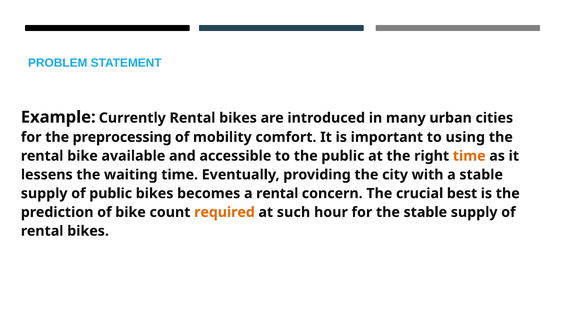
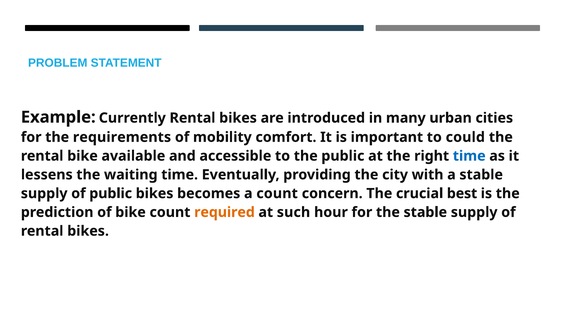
preprocessing: preprocessing -> requirements
using: using -> could
time at (469, 156) colour: orange -> blue
a rental: rental -> count
